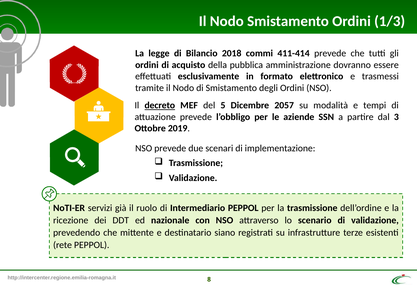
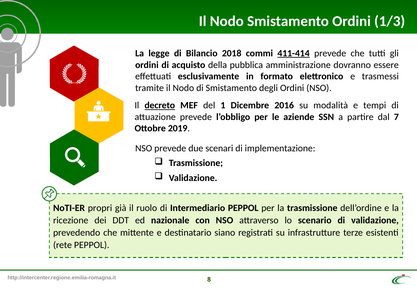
411-414 underline: none -> present
5: 5 -> 1
2057: 2057 -> 2016
3: 3 -> 7
servizi: servizi -> propri
